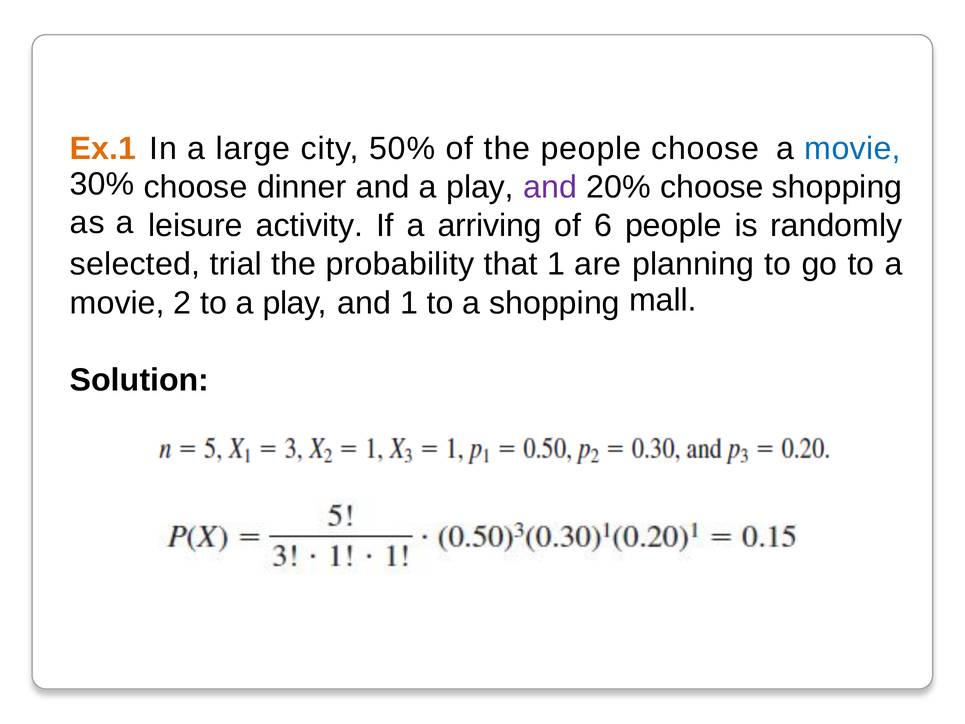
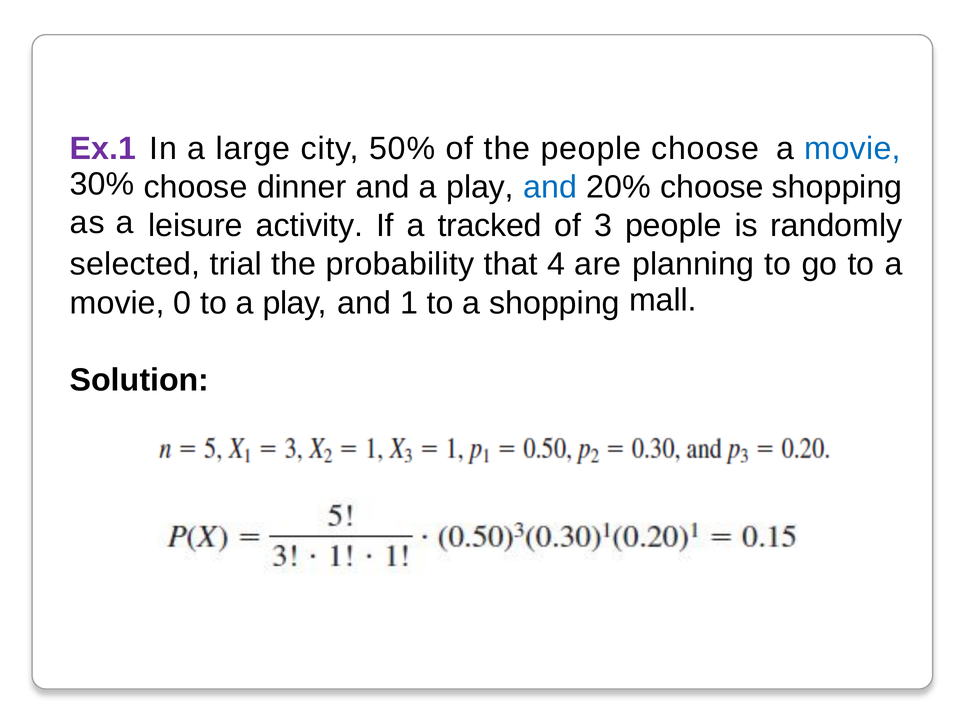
Ex.1 colour: orange -> purple
and at (550, 187) colour: purple -> blue
arriving: arriving -> tracked
6: 6 -> 3
that 1: 1 -> 4
2: 2 -> 0
